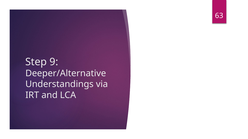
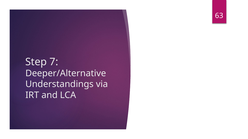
9: 9 -> 7
